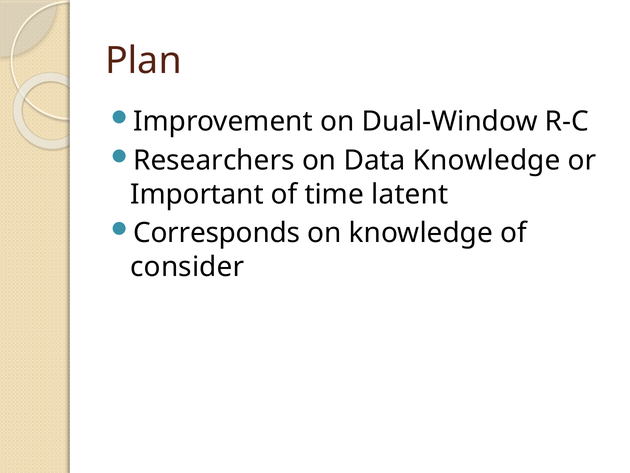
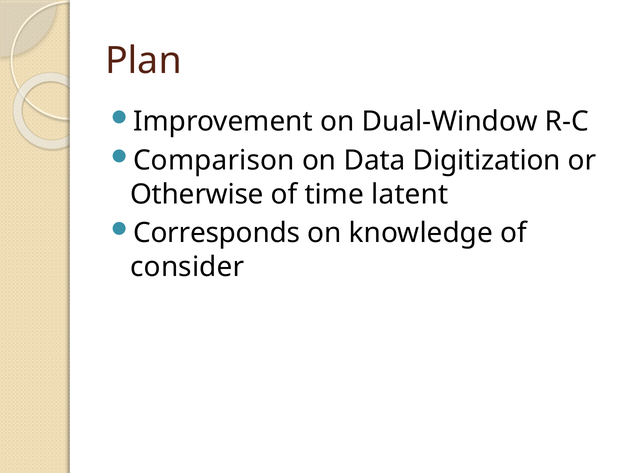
Researchers: Researchers -> Comparison
Data Knowledge: Knowledge -> Digitization
Important: Important -> Otherwise
